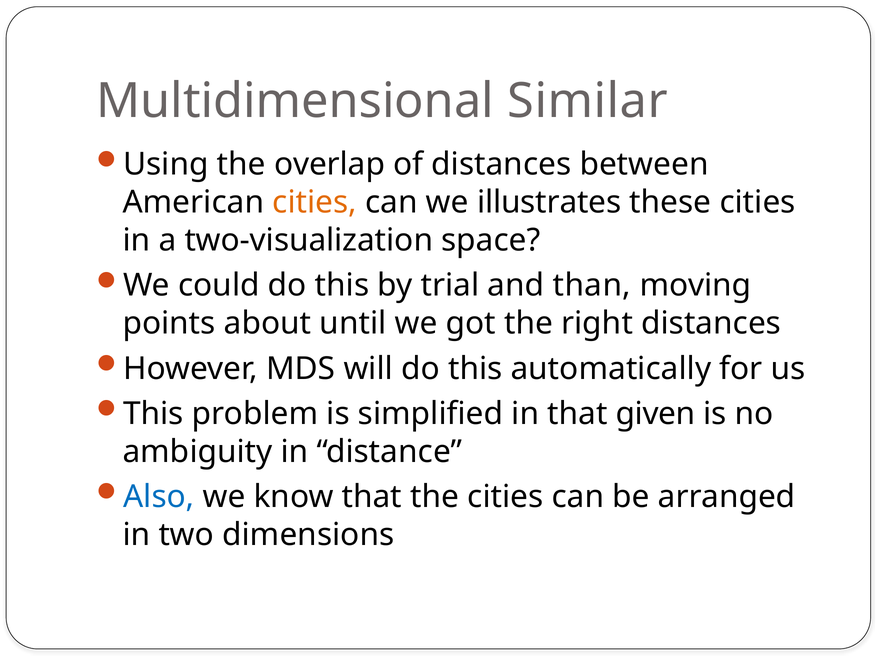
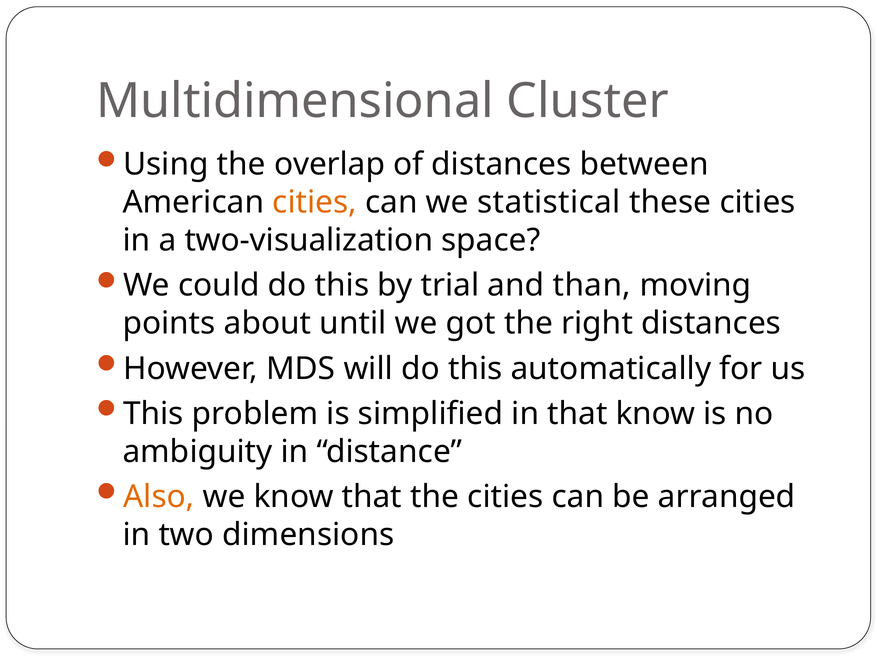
Similar: Similar -> Cluster
illustrates: illustrates -> statistical
that given: given -> know
Also colour: blue -> orange
